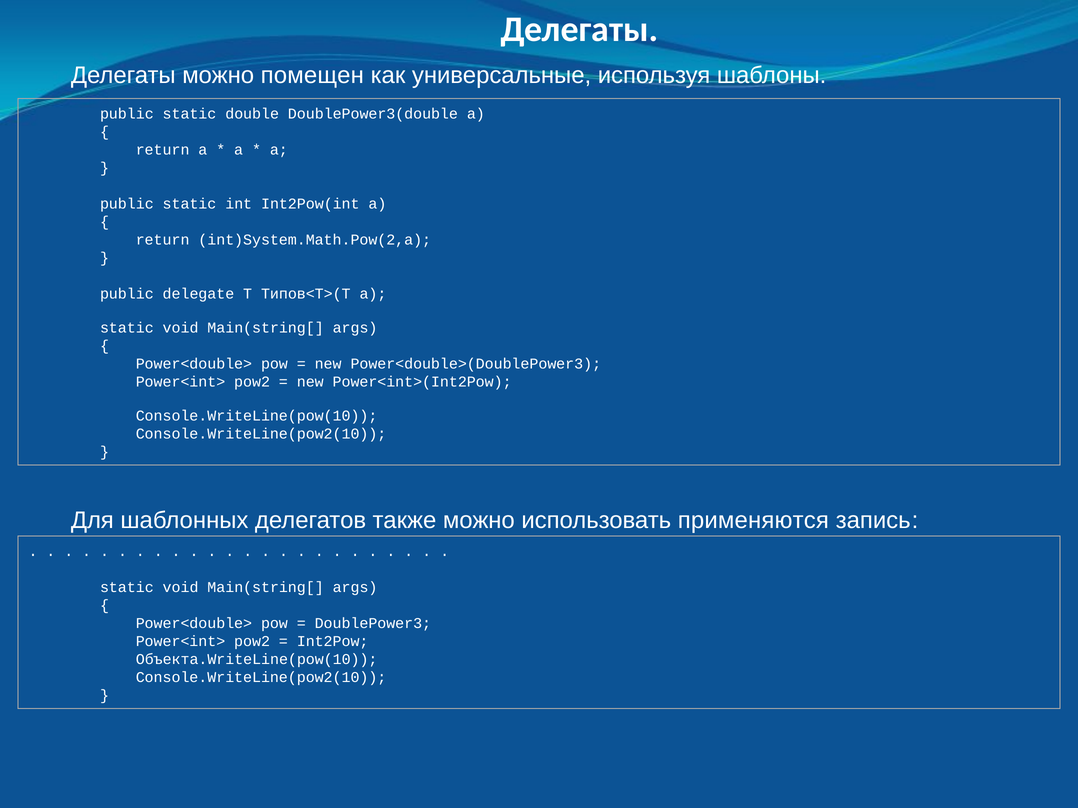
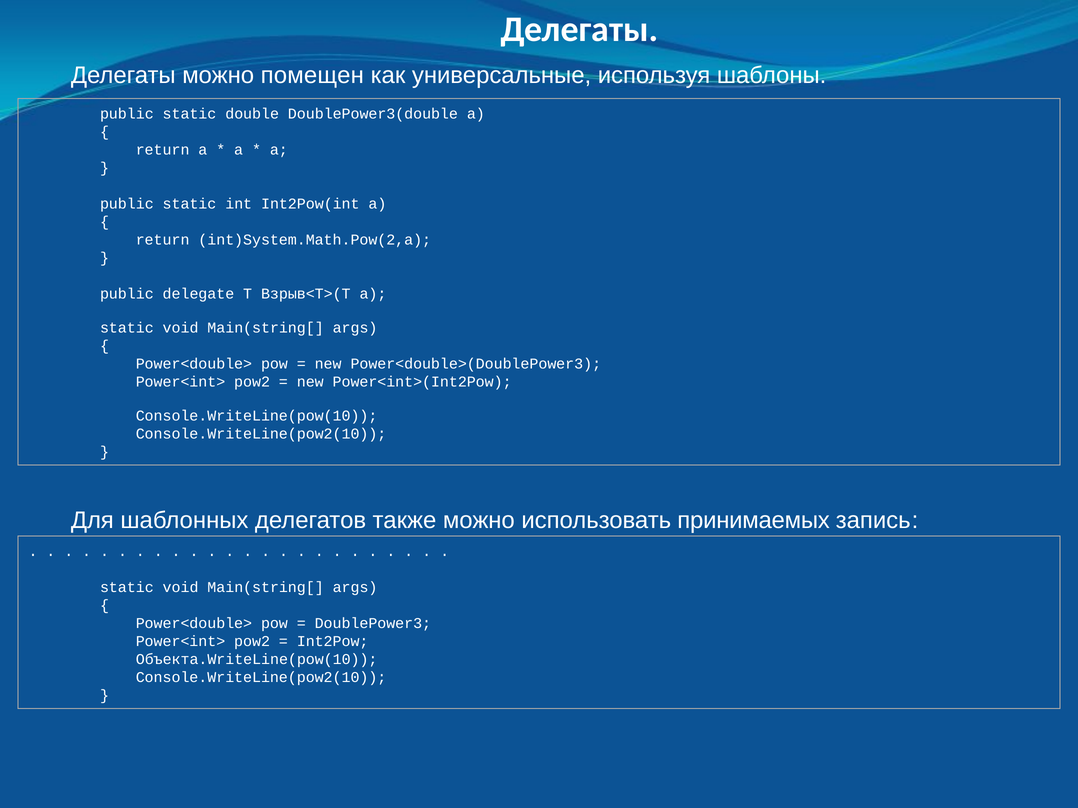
Типов<T>(T: Типов<T>(T -> Взрыв<T>(T
применяются: применяются -> принимаемых
